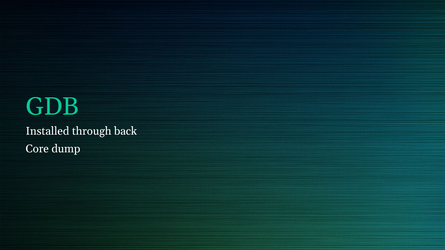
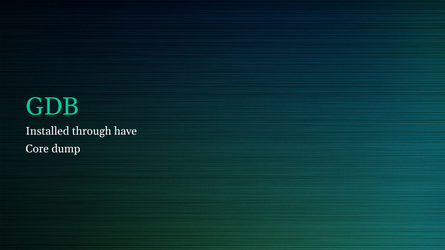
back: back -> have
